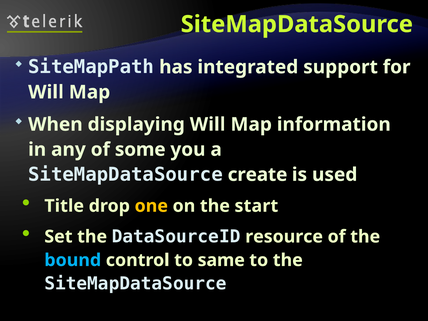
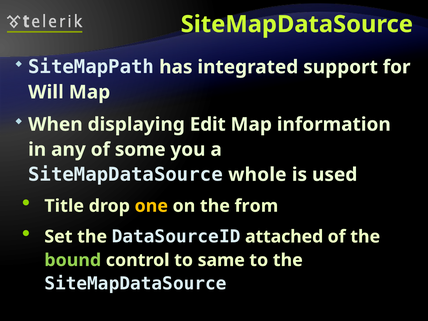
displaying Will: Will -> Edit
create: create -> whole
start: start -> from
resource: resource -> attached
bound colour: light blue -> light green
